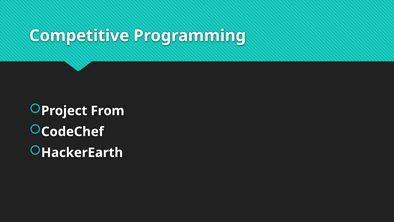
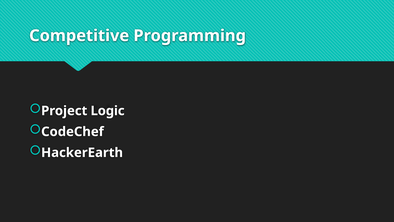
From: From -> Logic
